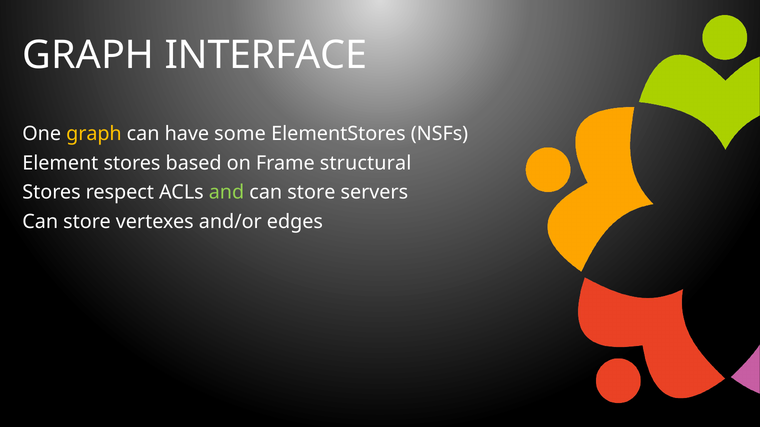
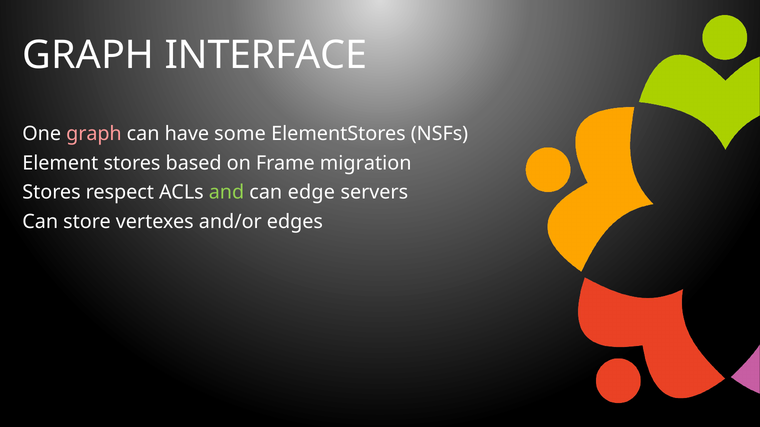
graph at (94, 134) colour: yellow -> pink
structural: structural -> migration
store at (311, 192): store -> edge
